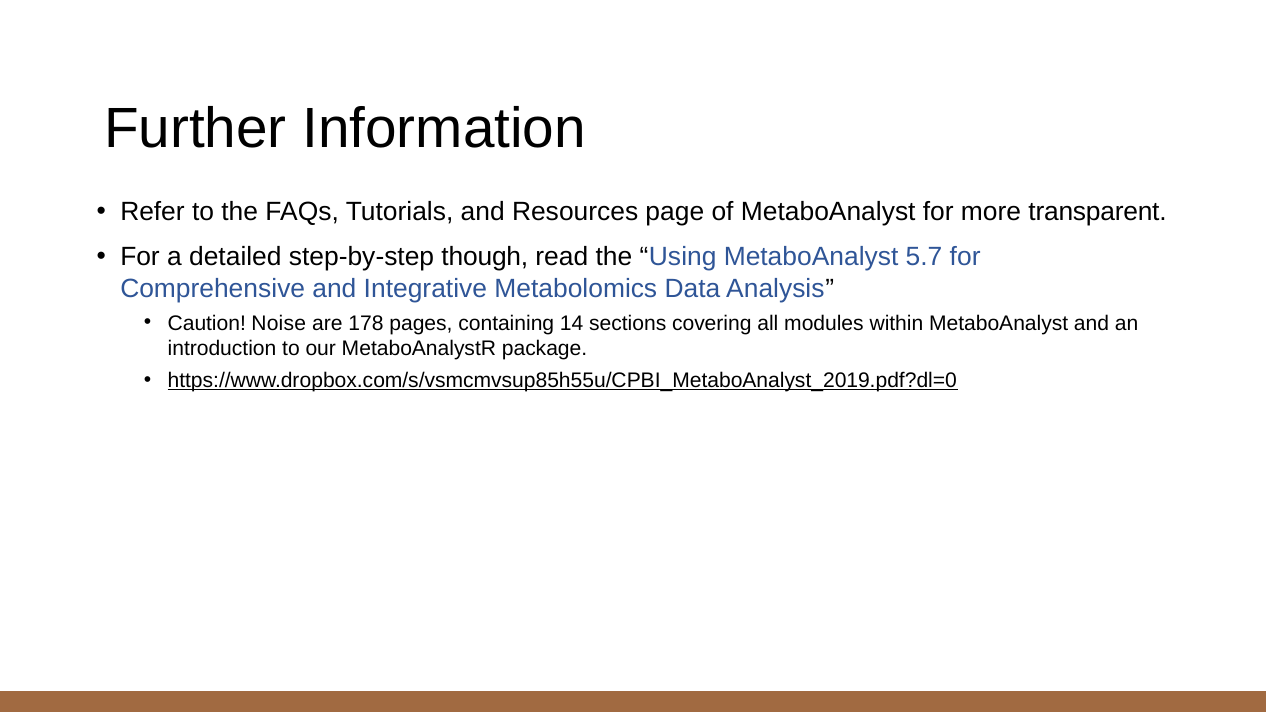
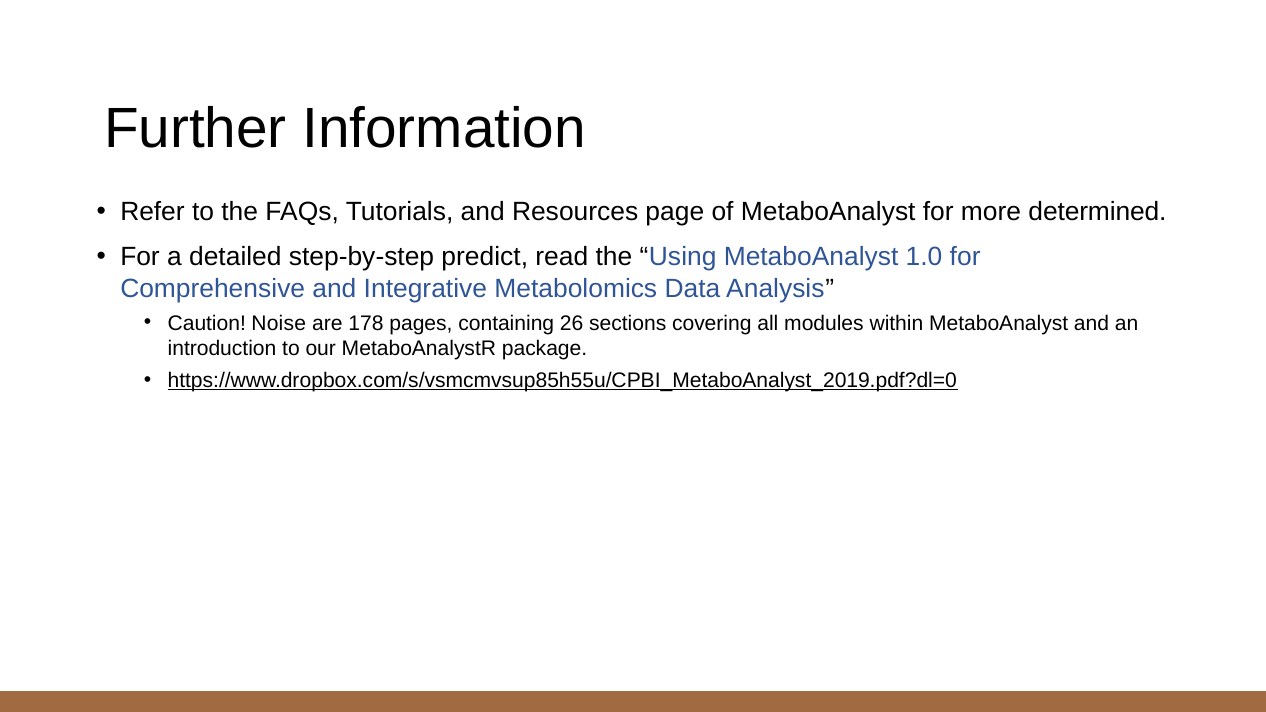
transparent: transparent -> determined
though: though -> predict
5.7: 5.7 -> 1.0
14: 14 -> 26
